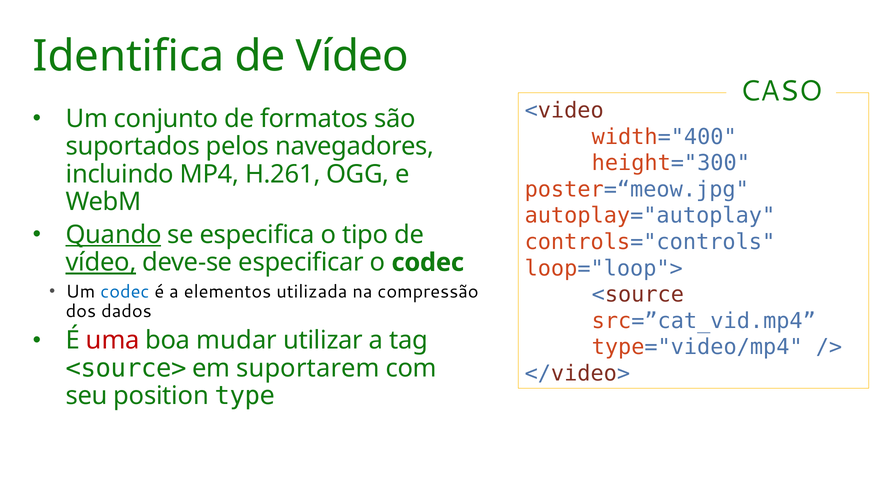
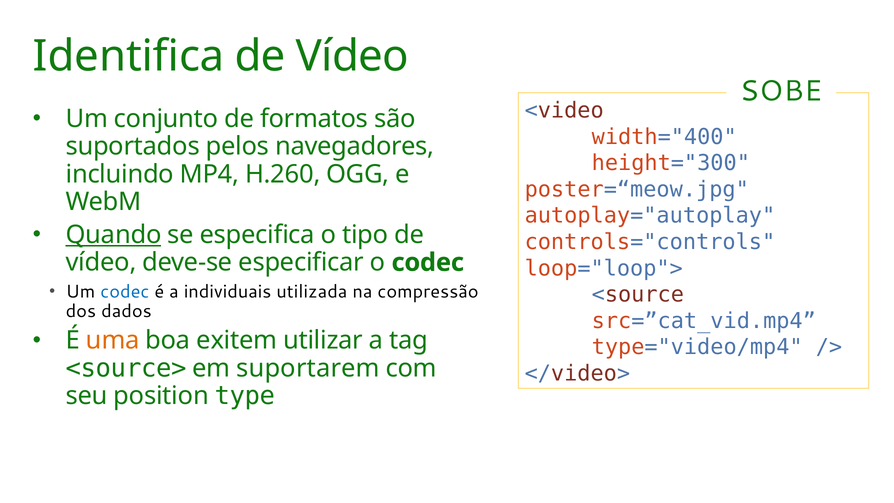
CASO: CASO -> SOBE
H.261: H.261 -> H.260
vídeo at (101, 262) underline: present -> none
elementos: elementos -> individuais
uma colour: red -> orange
mudar: mudar -> exitem
